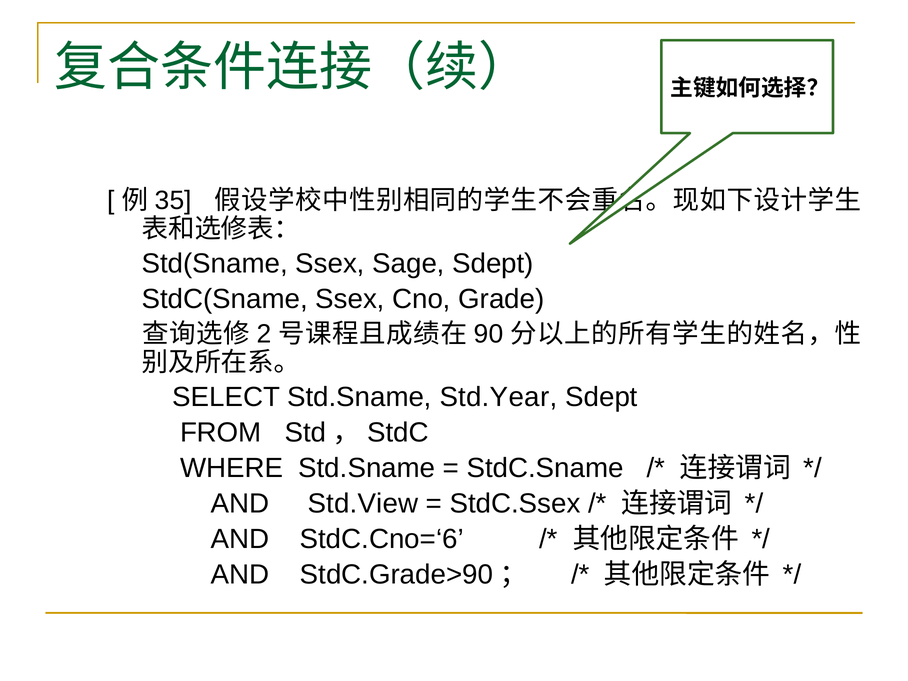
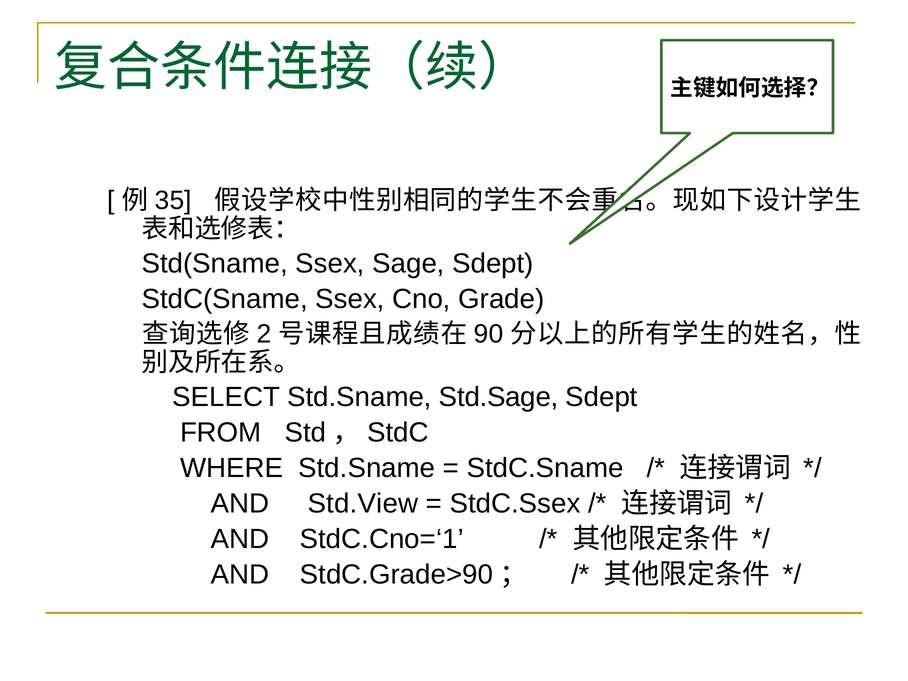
Std.Year: Std.Year -> Std.Sage
StdC.Cno=‘6: StdC.Cno=‘6 -> StdC.Cno=‘1
